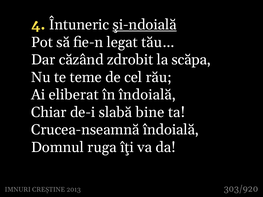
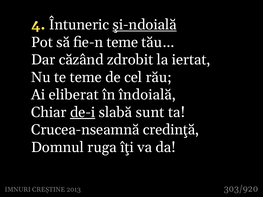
fie-n legat: legat -> teme
scăpa: scăpa -> iertat
de-i underline: none -> present
bine: bine -> sunt
Crucea-nseamnă îndoială: îndoială -> credinţă
